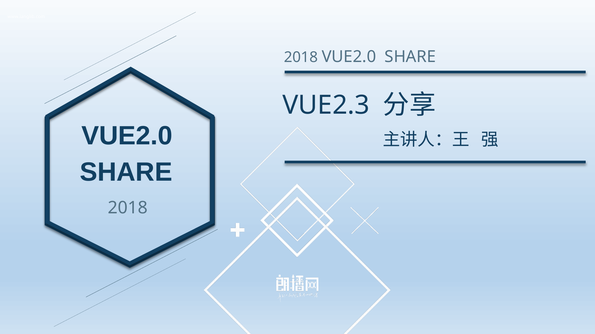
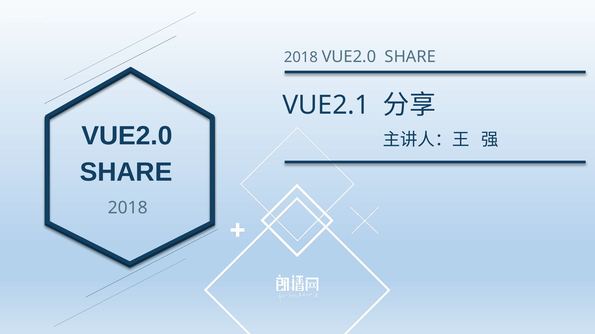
VUE2.3: VUE2.3 -> VUE2.1
